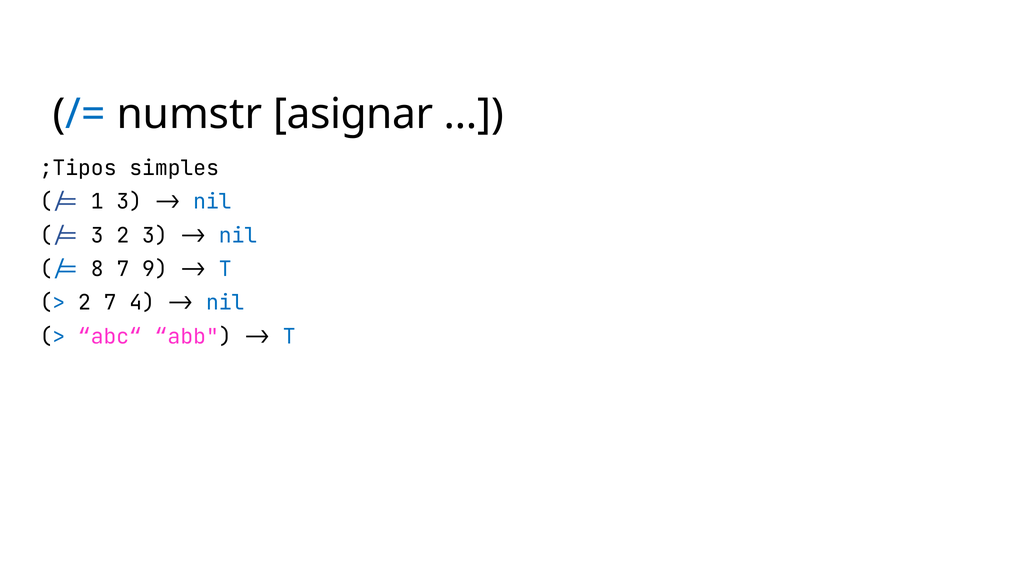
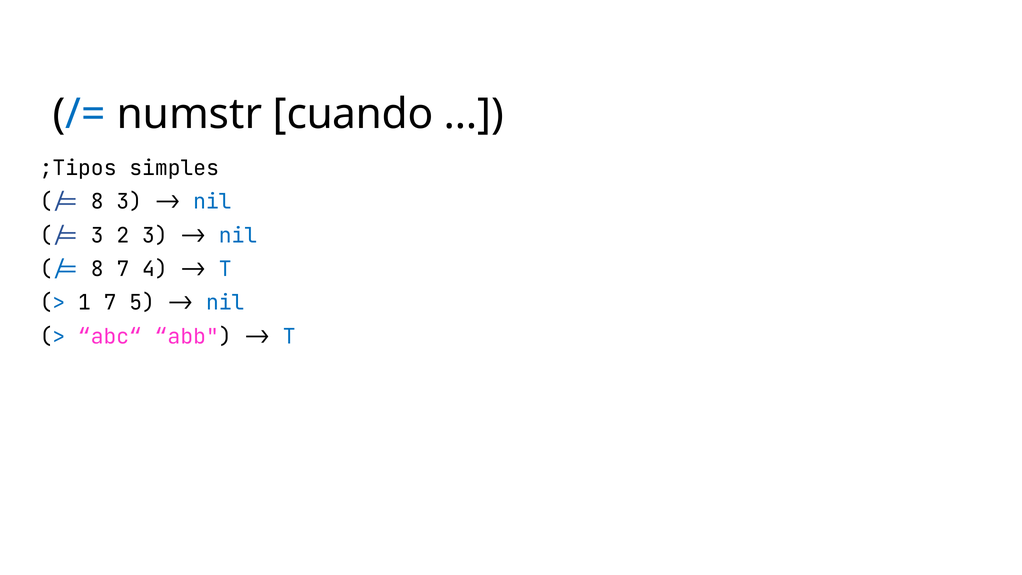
asignar: asignar -> cuando
1 at (97, 202): 1 -> 8
9: 9 -> 4
2 at (84, 303): 2 -> 1
4: 4 -> 5
